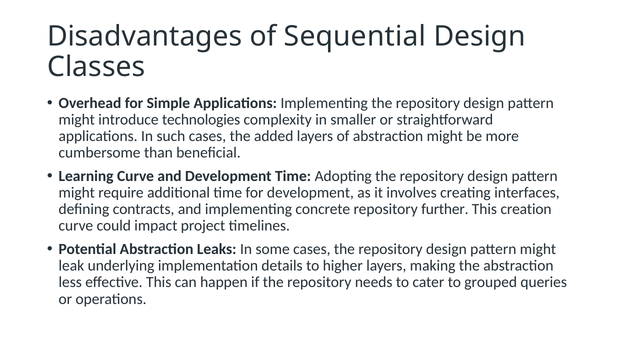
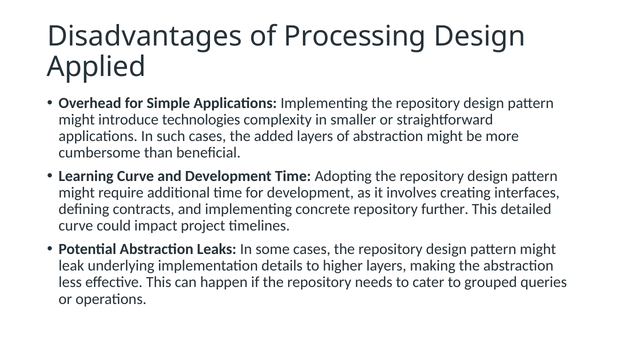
Sequential: Sequential -> Processing
Classes: Classes -> Applied
creation: creation -> detailed
